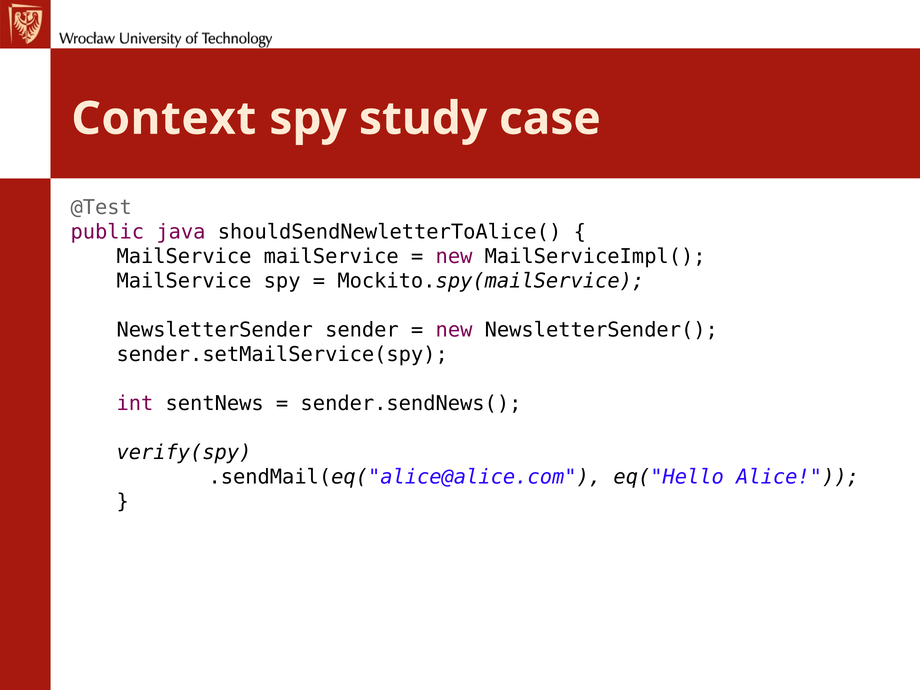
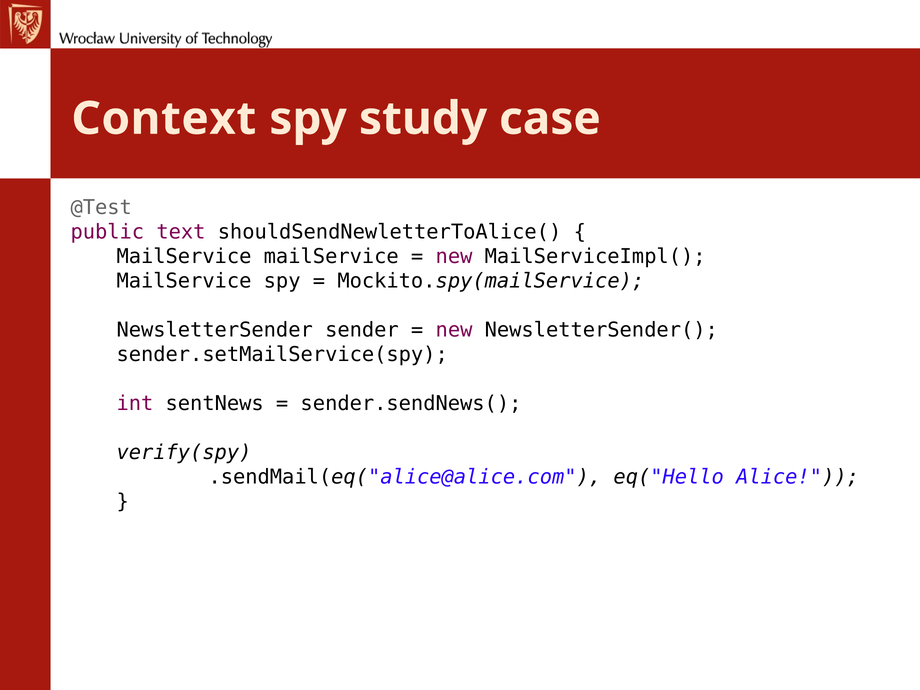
java: java -> text
